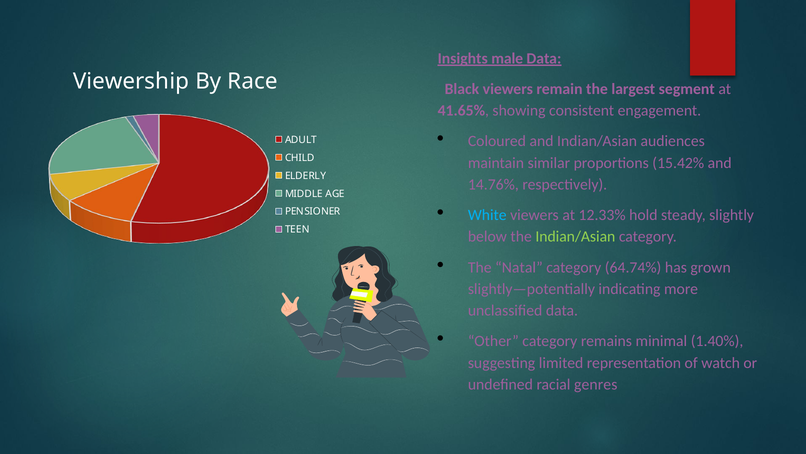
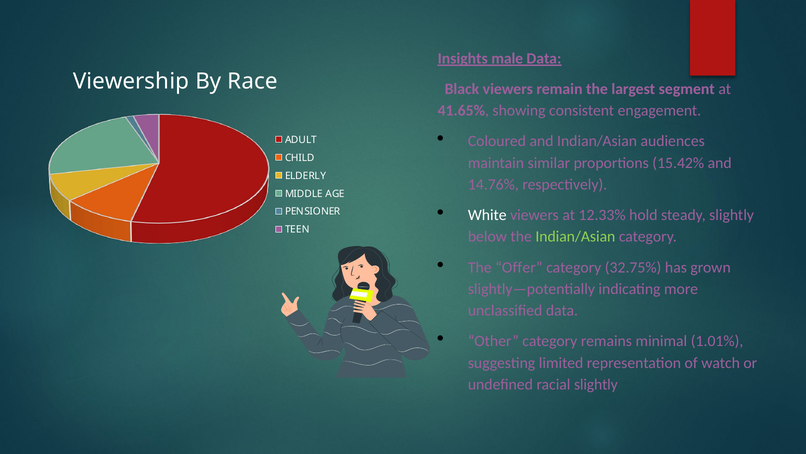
White colour: light blue -> white
Natal: Natal -> Offer
64.74%: 64.74% -> 32.75%
1.40%: 1.40% -> 1.01%
racial genres: genres -> slightly
